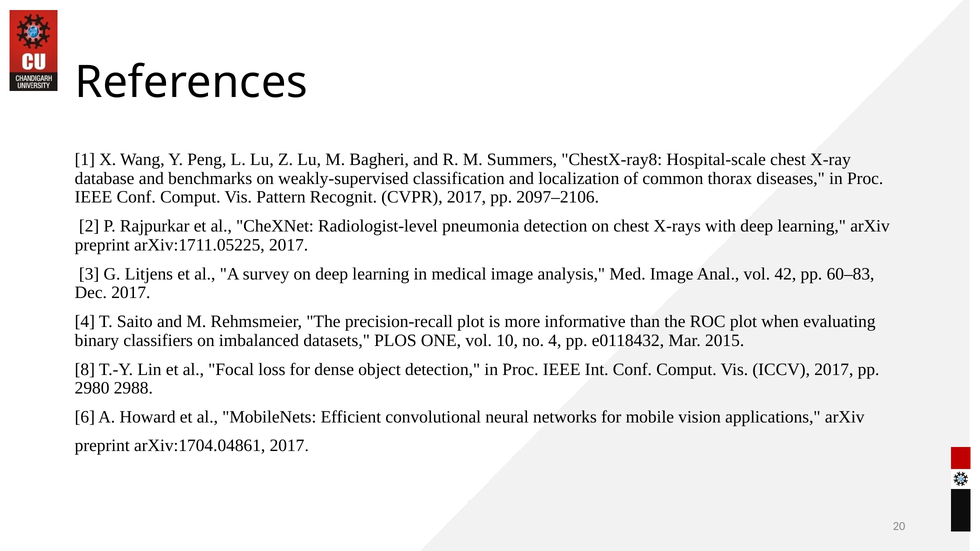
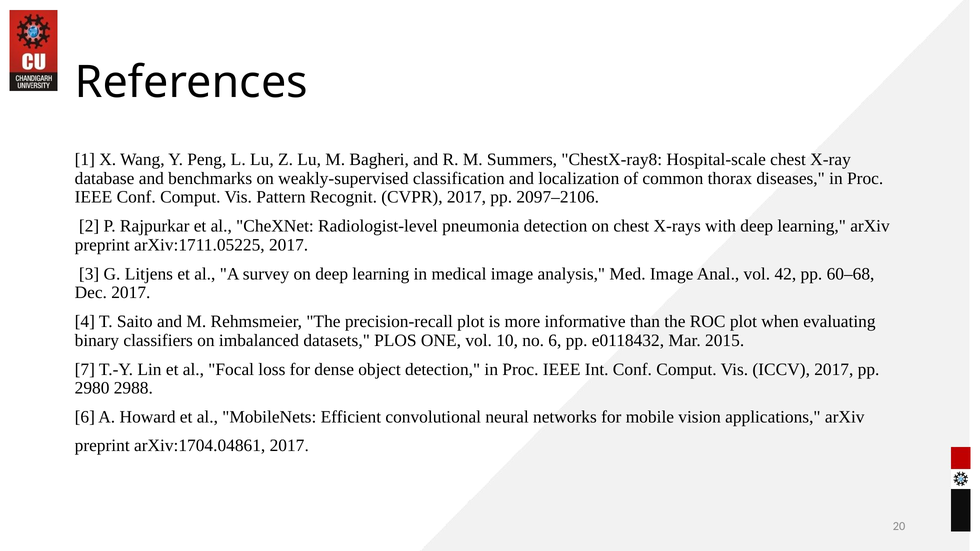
60–83: 60–83 -> 60–68
no 4: 4 -> 6
8: 8 -> 7
